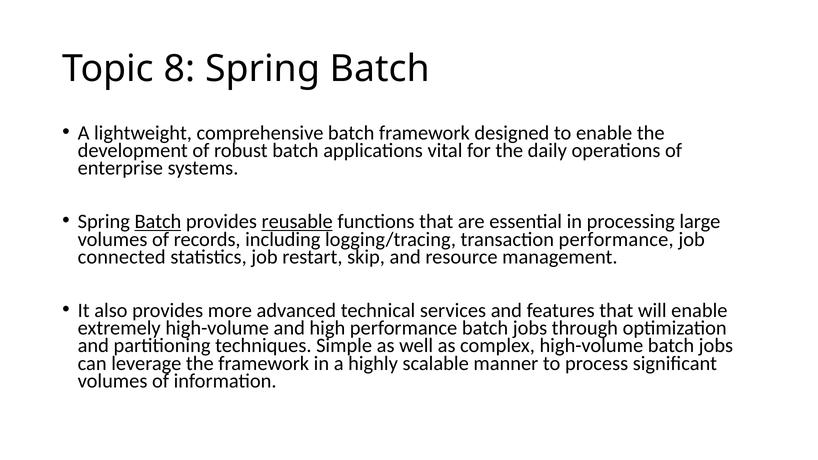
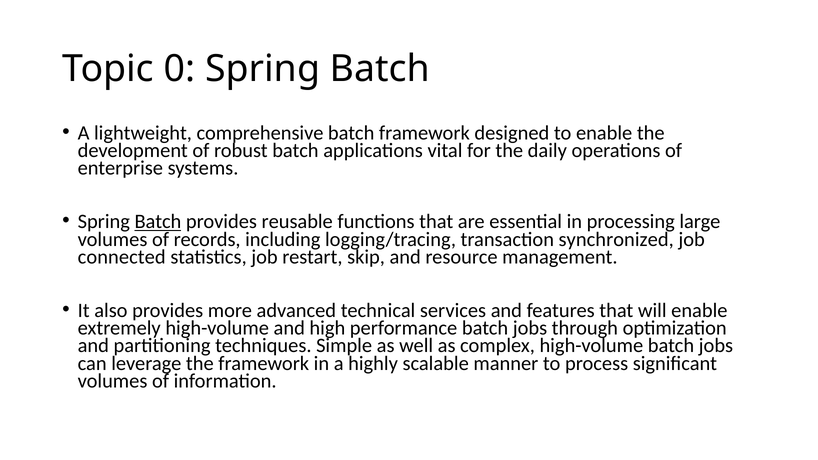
8: 8 -> 0
reusable underline: present -> none
transaction performance: performance -> synchronized
